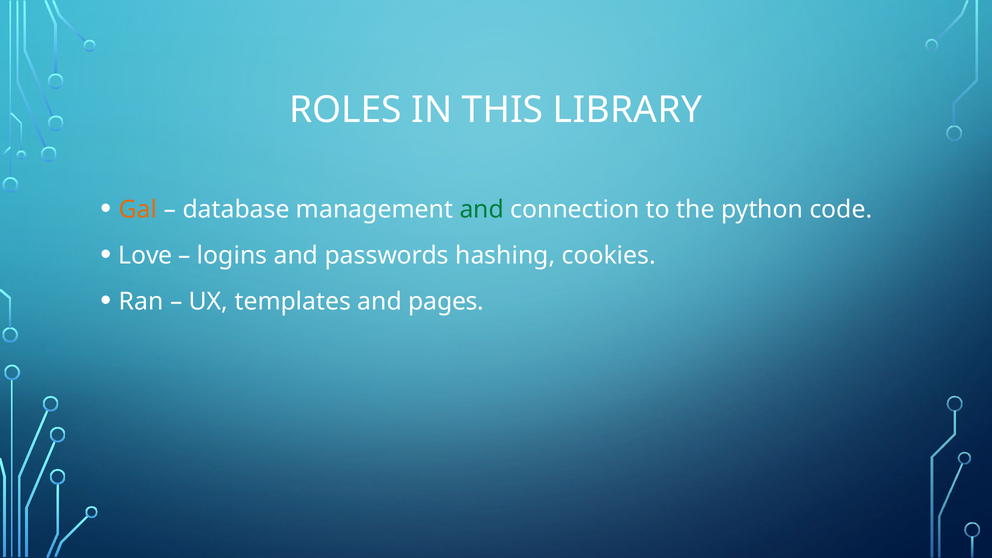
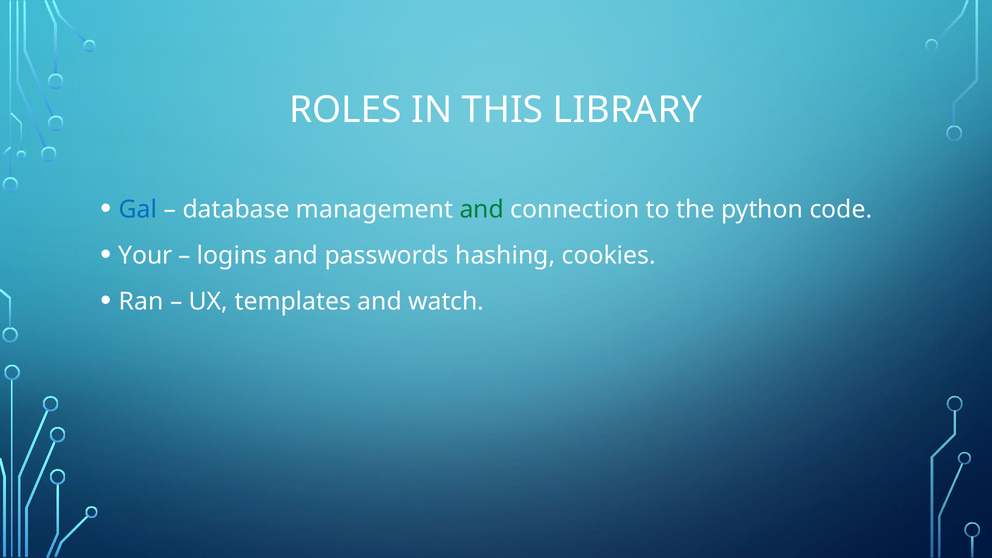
Gal colour: orange -> blue
Love: Love -> Your
pages: pages -> watch
